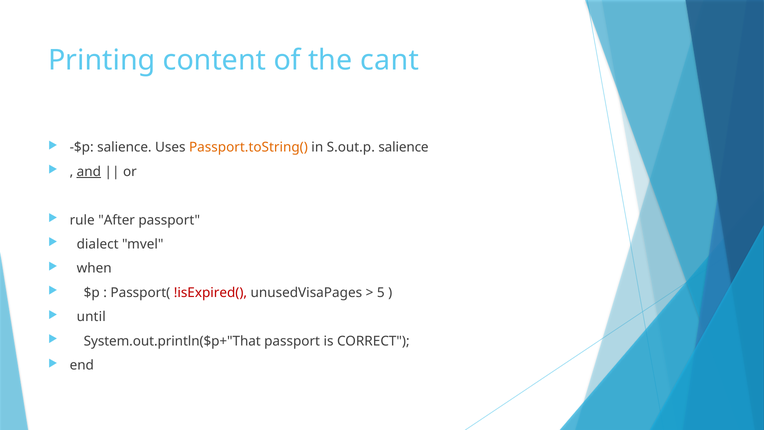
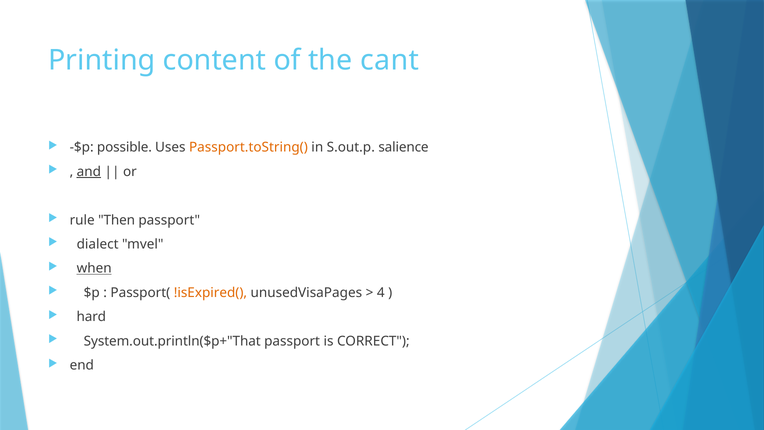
-$p salience: salience -> possible
After: After -> Then
when underline: none -> present
!isExpired( colour: red -> orange
5: 5 -> 4
until: until -> hard
